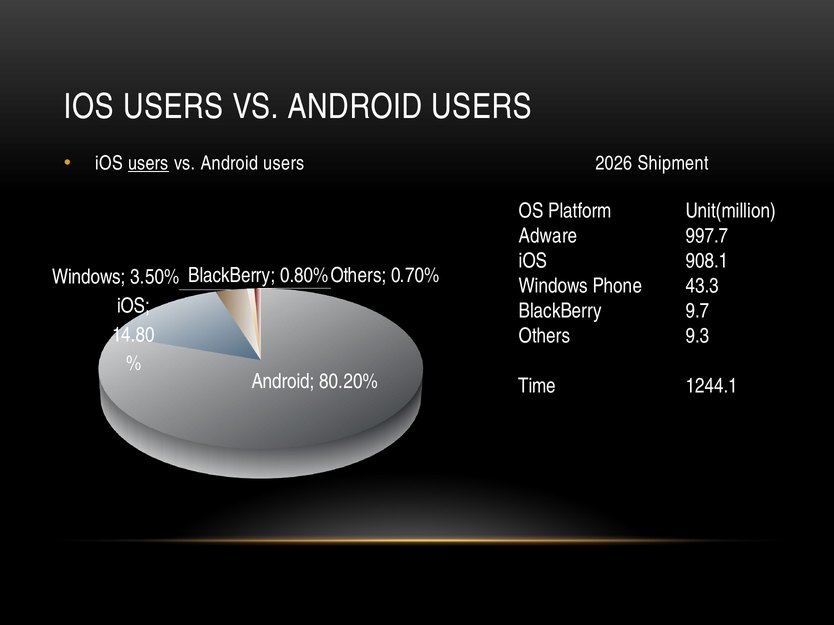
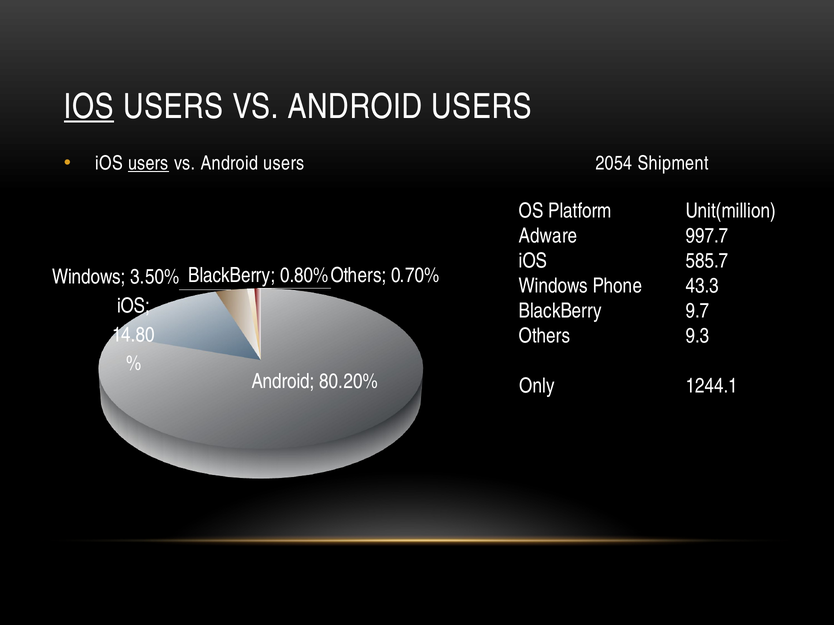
IOS at (89, 107) underline: none -> present
2026: 2026 -> 2054
908.1: 908.1 -> 585.7
Time: Time -> Only
